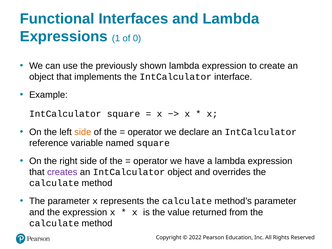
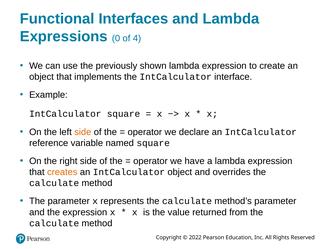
1: 1 -> 0
0: 0 -> 4
creates colour: purple -> orange
